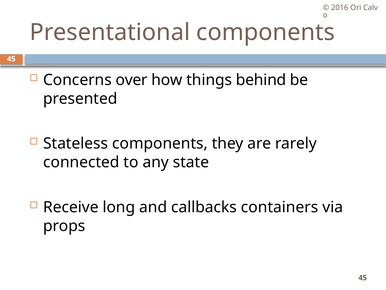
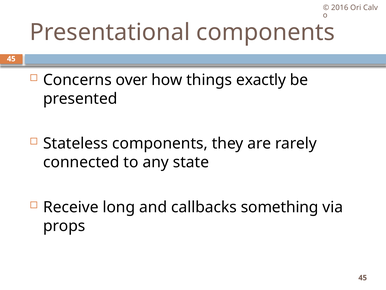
behind: behind -> exactly
containers: containers -> something
